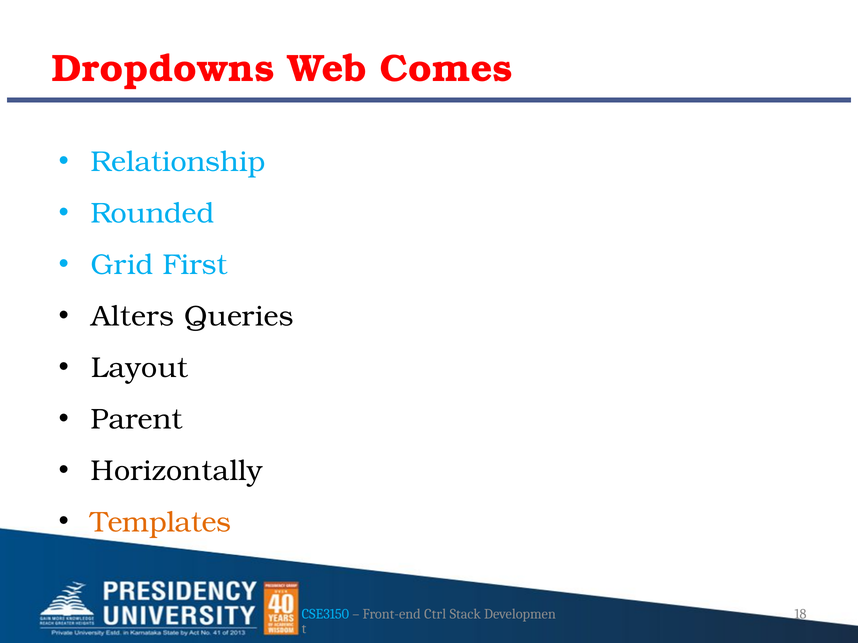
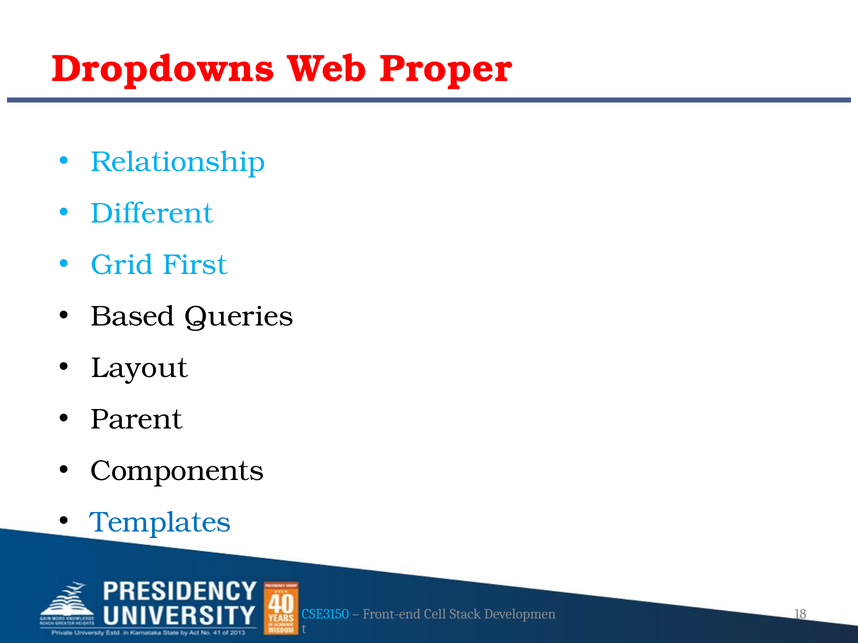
Comes: Comes -> Proper
Rounded: Rounded -> Different
Alters: Alters -> Based
Horizontally: Horizontally -> Components
Templates colour: orange -> blue
Ctrl: Ctrl -> Cell
